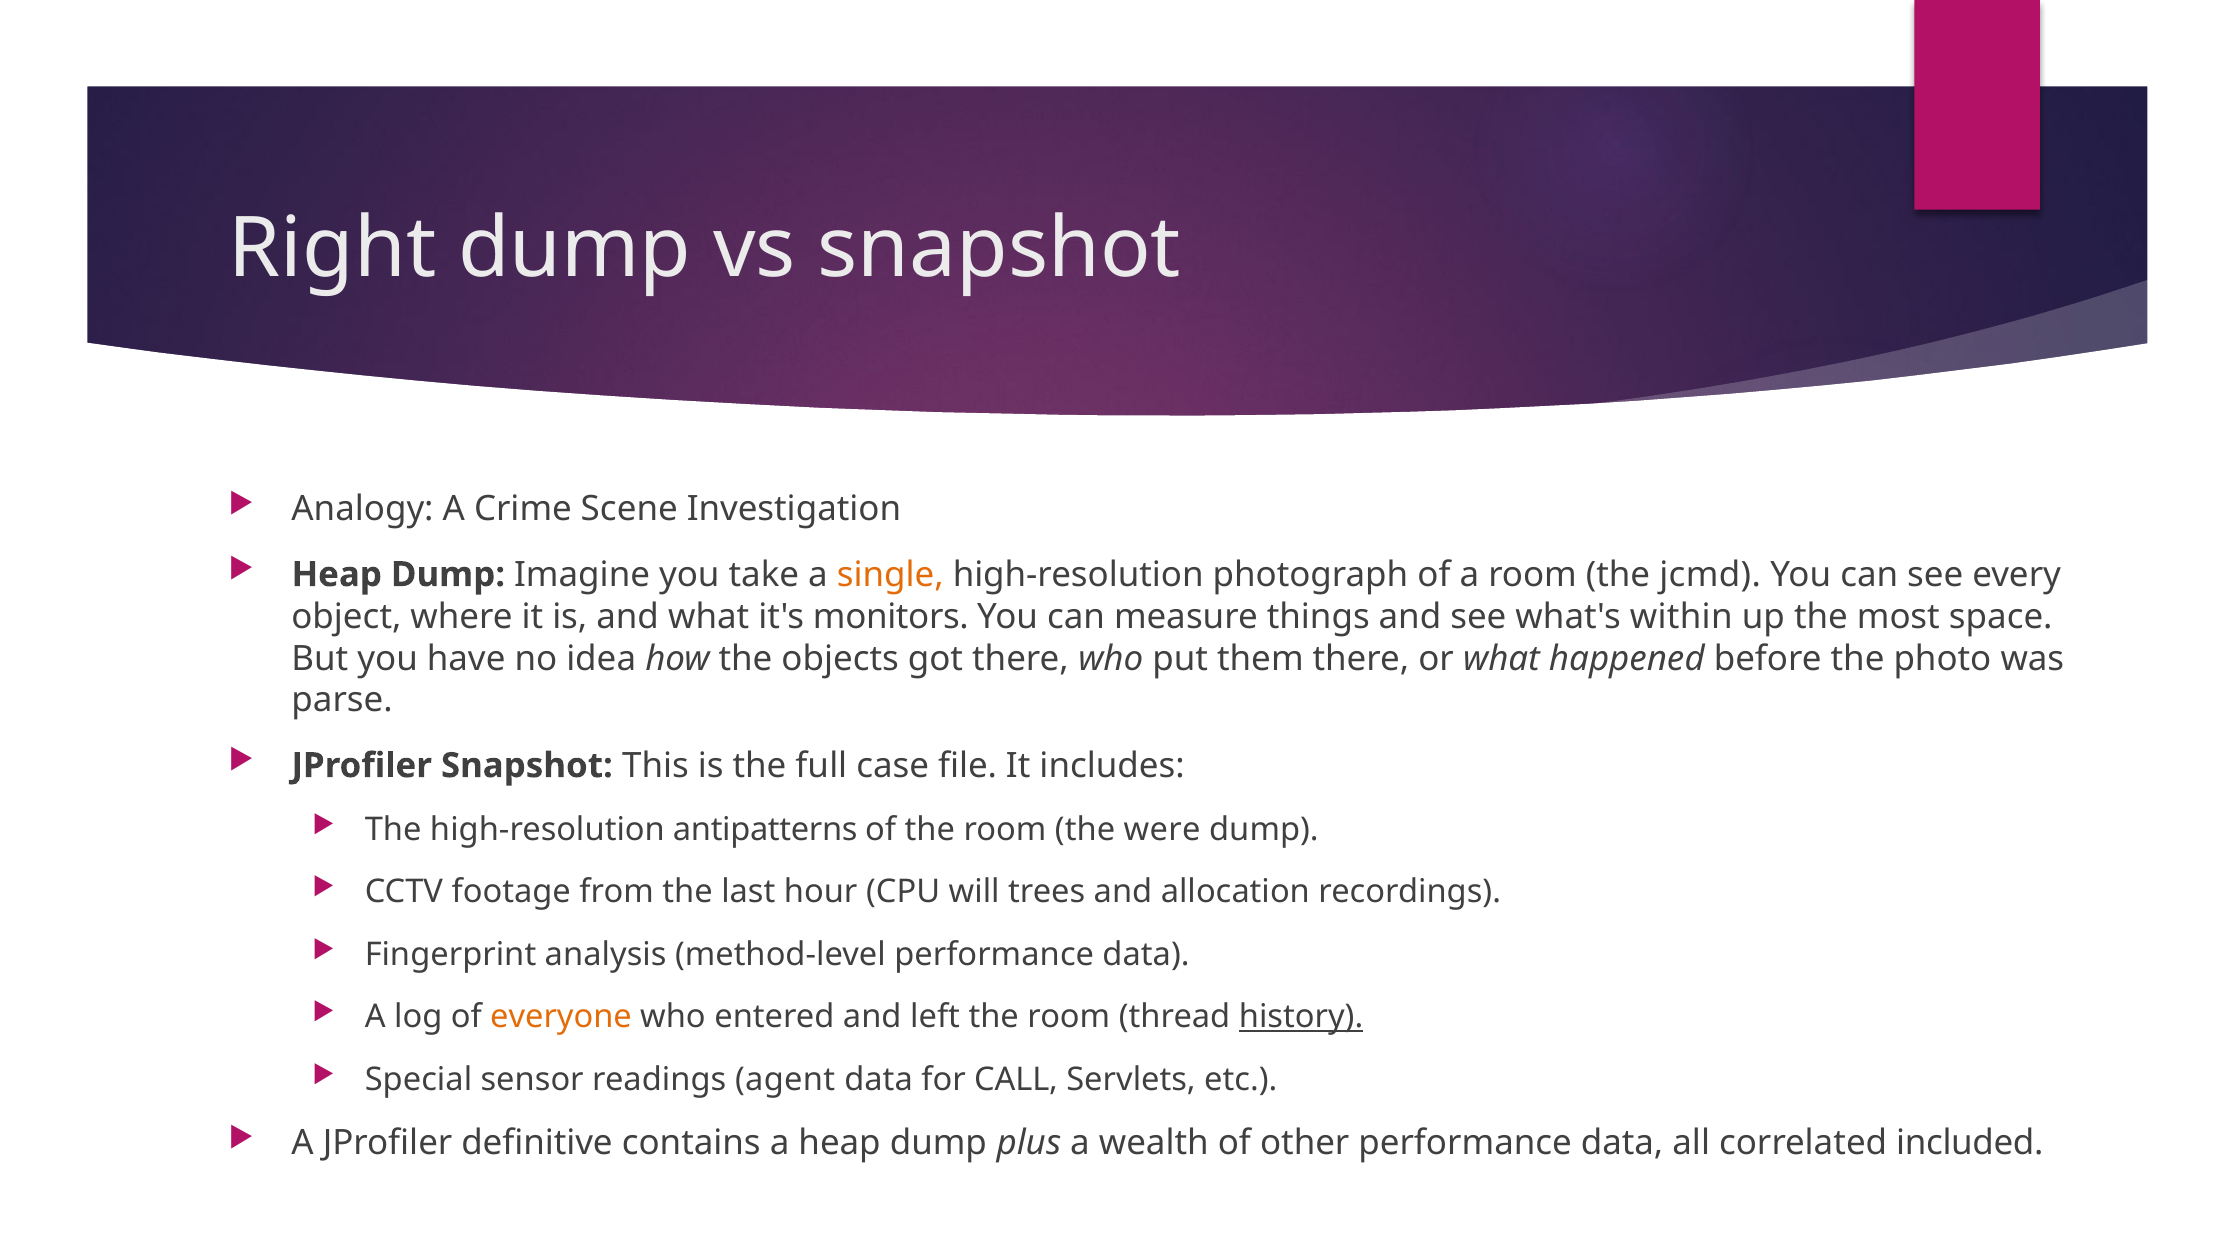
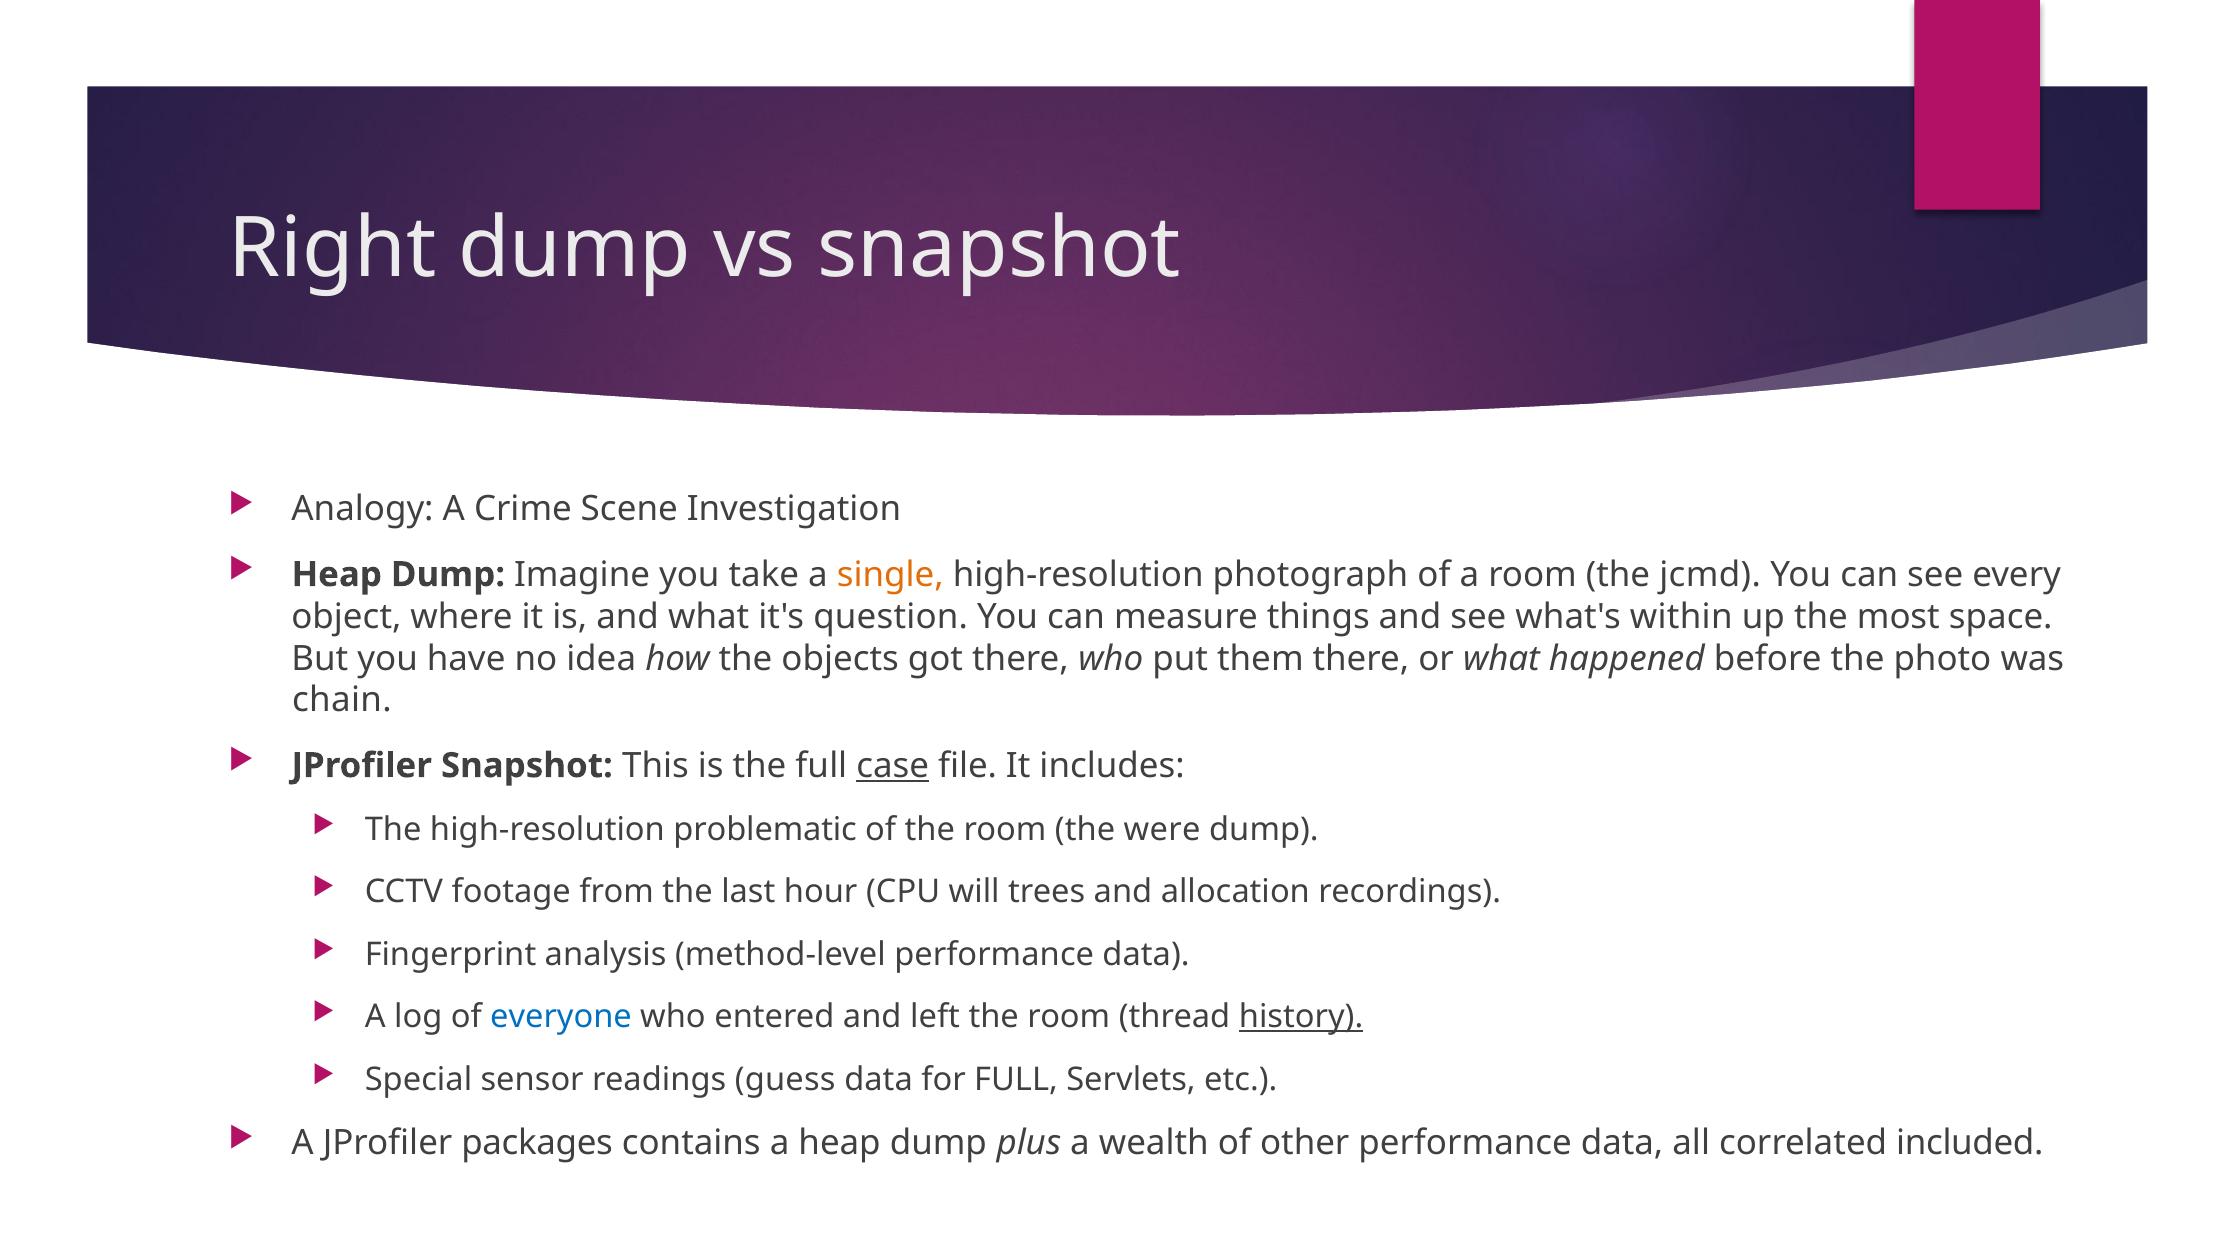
monitors: monitors -> question
parse: parse -> chain
case underline: none -> present
antipatterns: antipatterns -> problematic
everyone colour: orange -> blue
agent: agent -> guess
for CALL: CALL -> FULL
definitive: definitive -> packages
